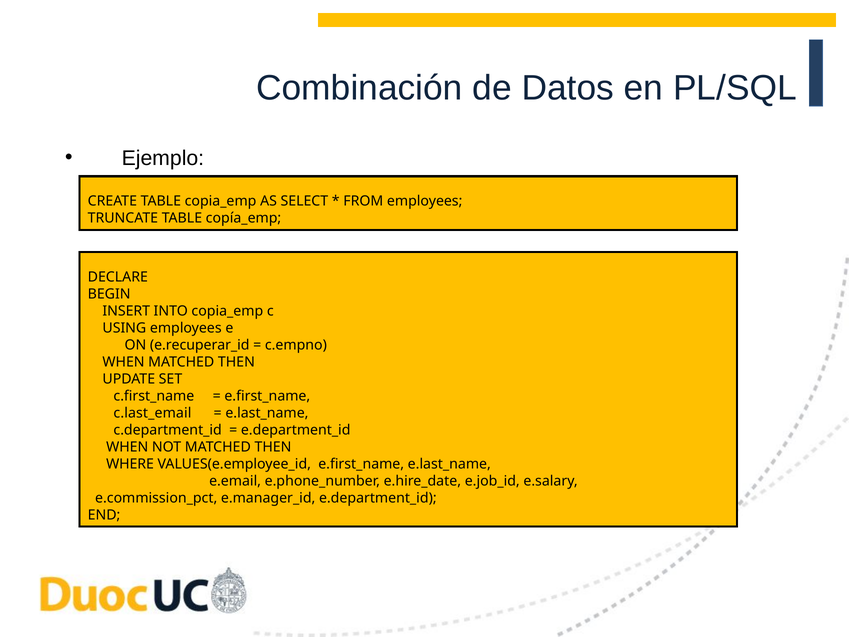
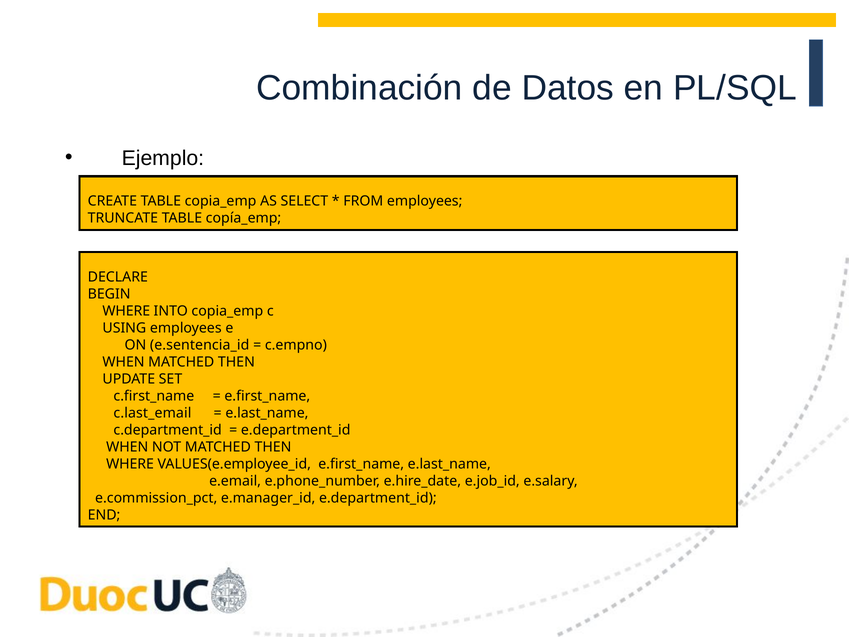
INSERT at (126, 311): INSERT -> WHERE
e.recuperar_id: e.recuperar_id -> e.sentencia_id
